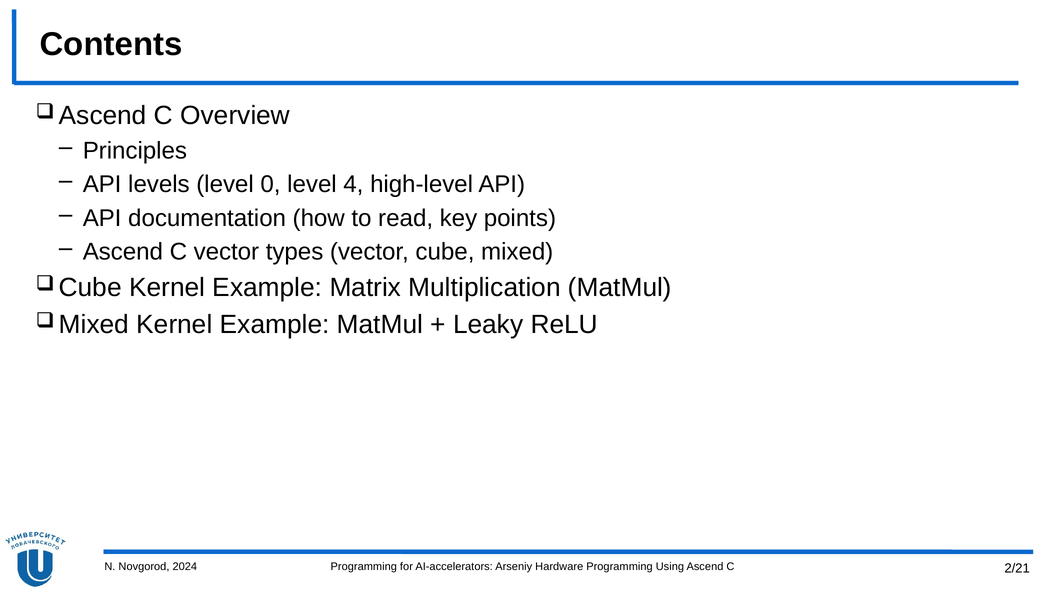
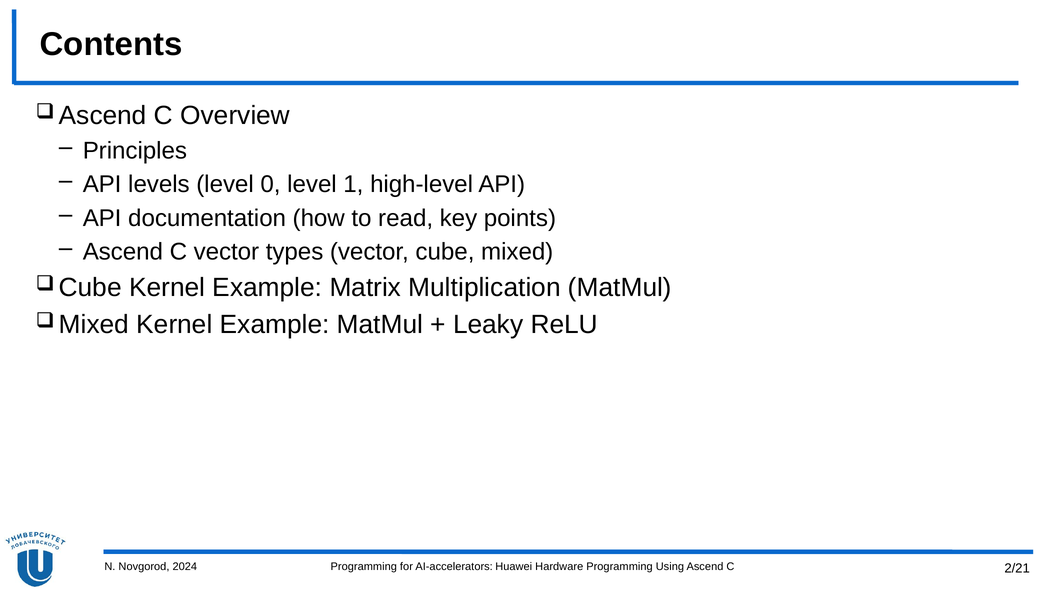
4: 4 -> 1
Arseniy: Arseniy -> Huawei
